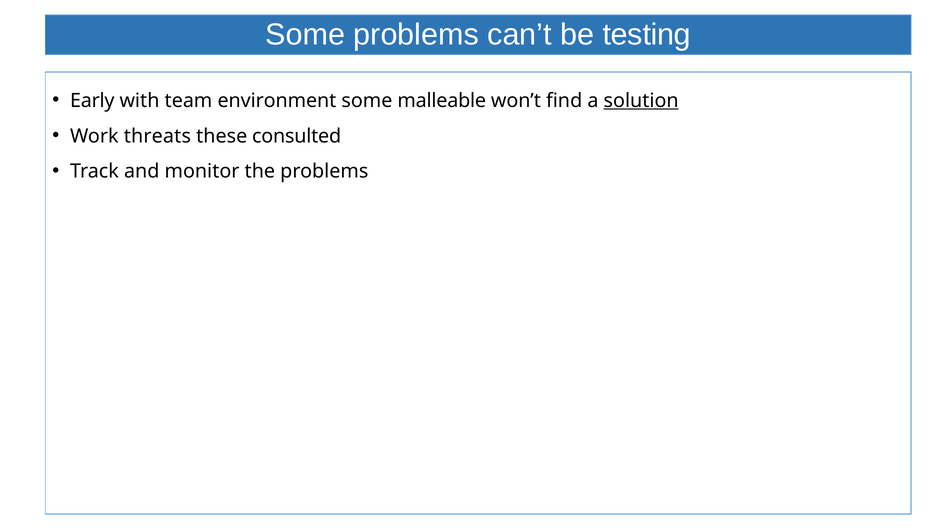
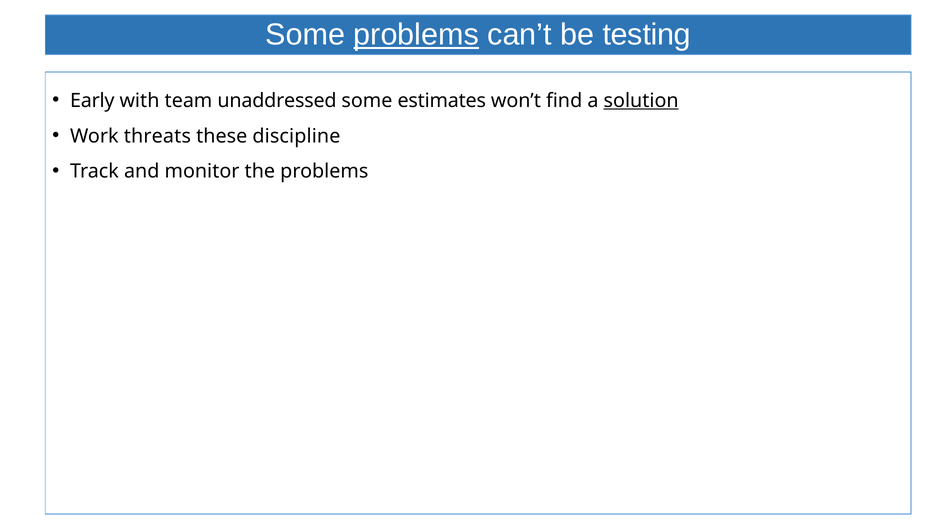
problems at (416, 35) underline: none -> present
environment: environment -> unaddressed
malleable: malleable -> estimates
consulted: consulted -> discipline
